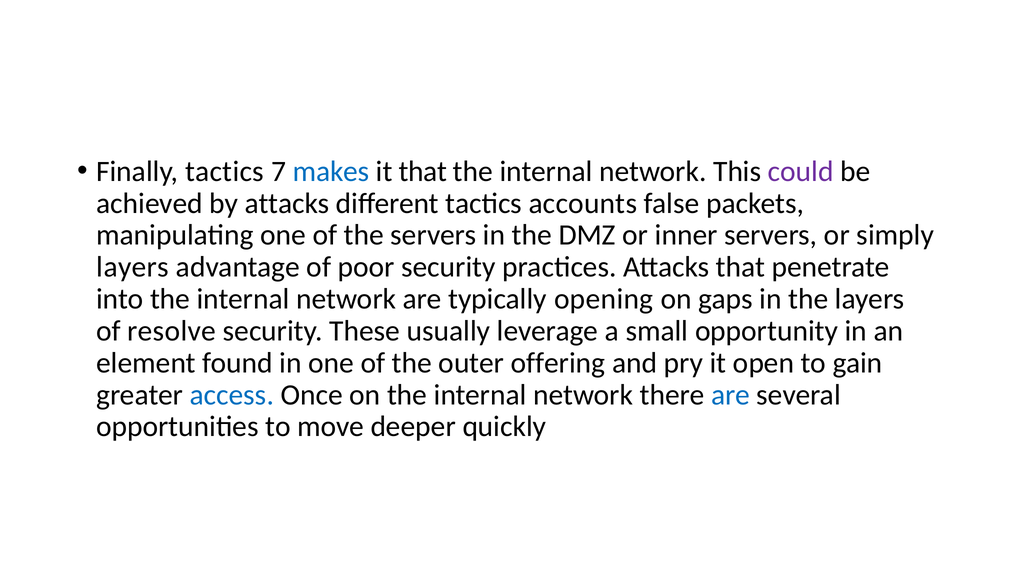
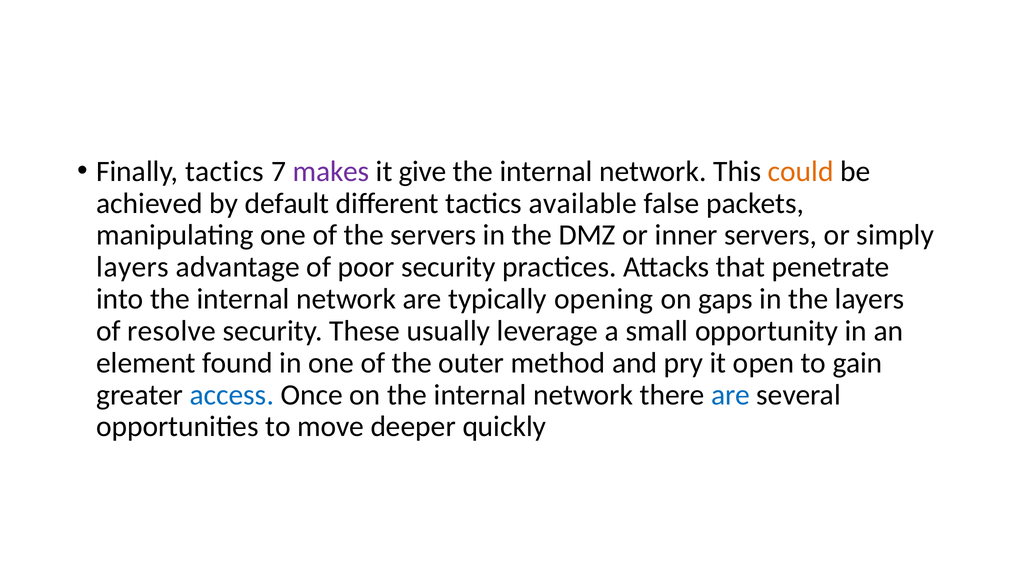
makes colour: blue -> purple
it that: that -> give
could colour: purple -> orange
by attacks: attacks -> default
accounts: accounts -> available
offering: offering -> method
